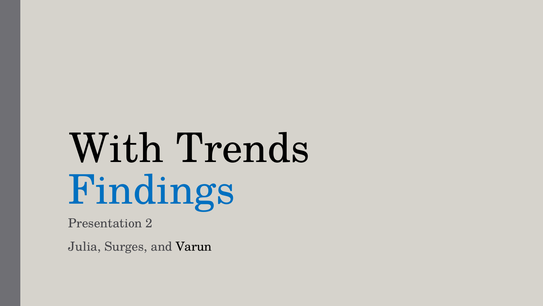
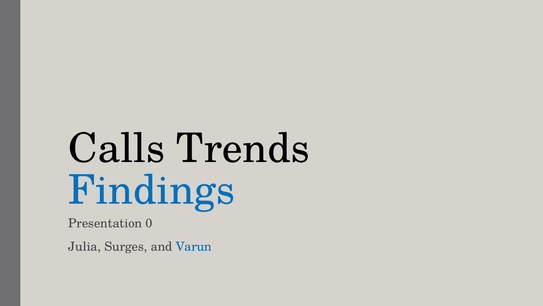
With: With -> Calls
2: 2 -> 0
Varun colour: black -> blue
